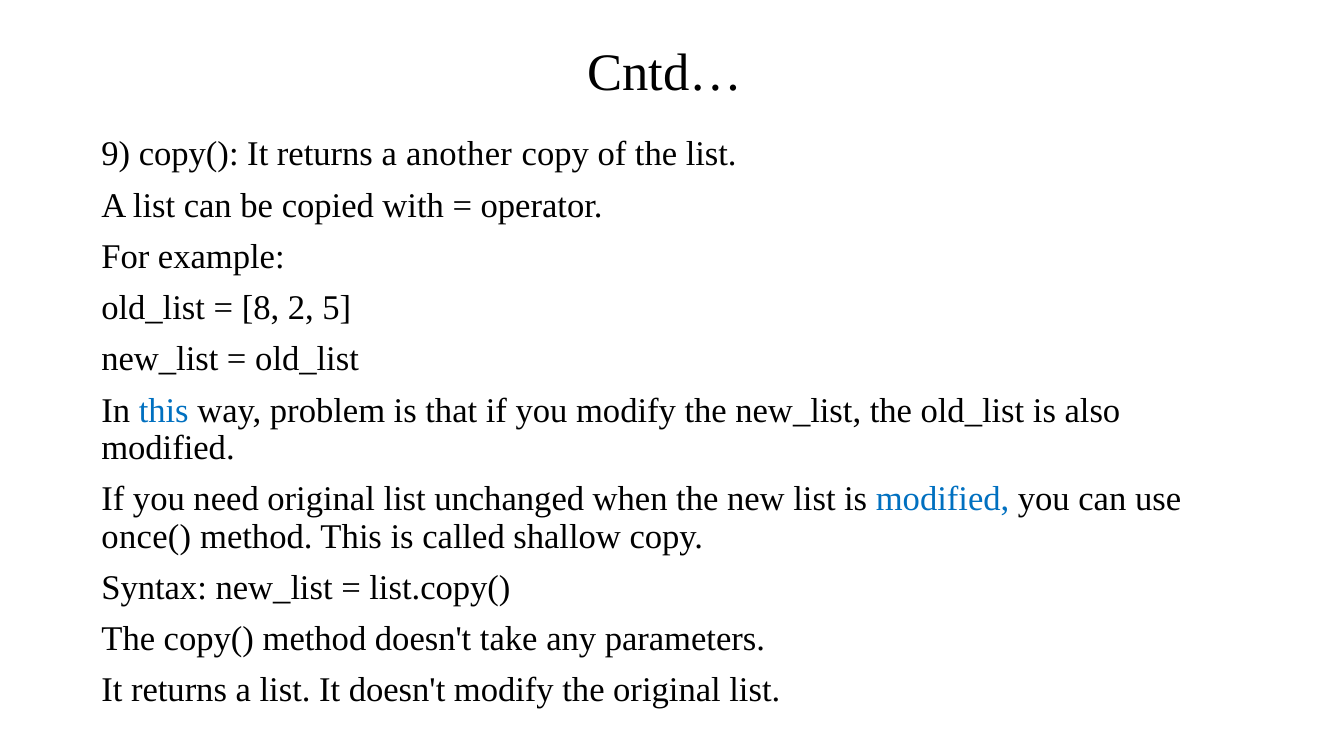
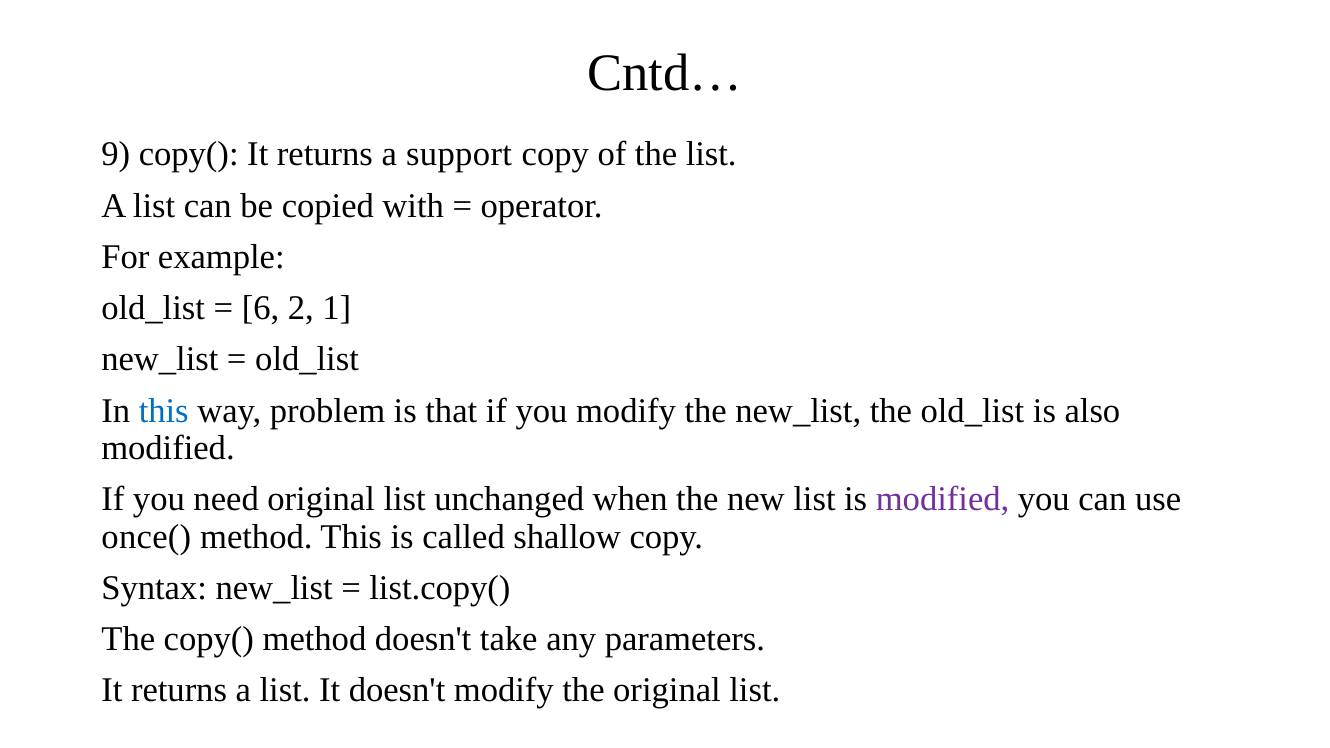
another: another -> support
8: 8 -> 6
5: 5 -> 1
modified at (943, 499) colour: blue -> purple
